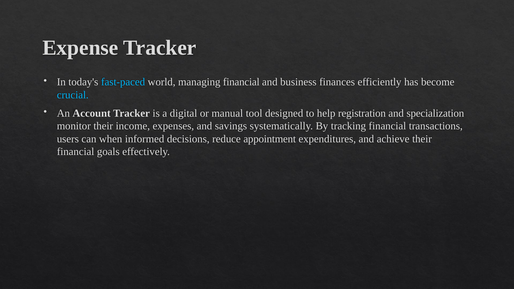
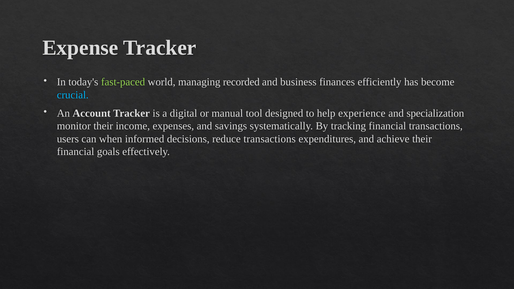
fast-paced colour: light blue -> light green
managing financial: financial -> recorded
registration: registration -> experience
reduce appointment: appointment -> transactions
